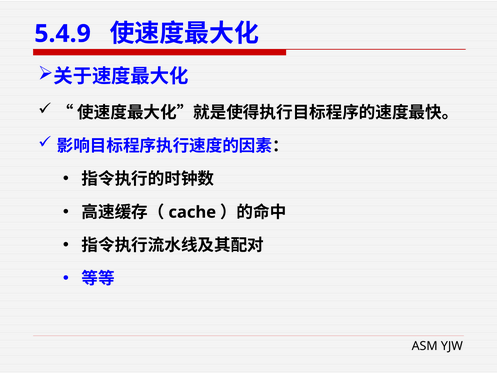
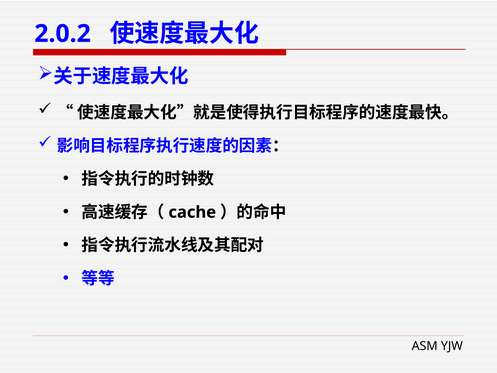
5.4.9: 5.4.9 -> 2.0.2
